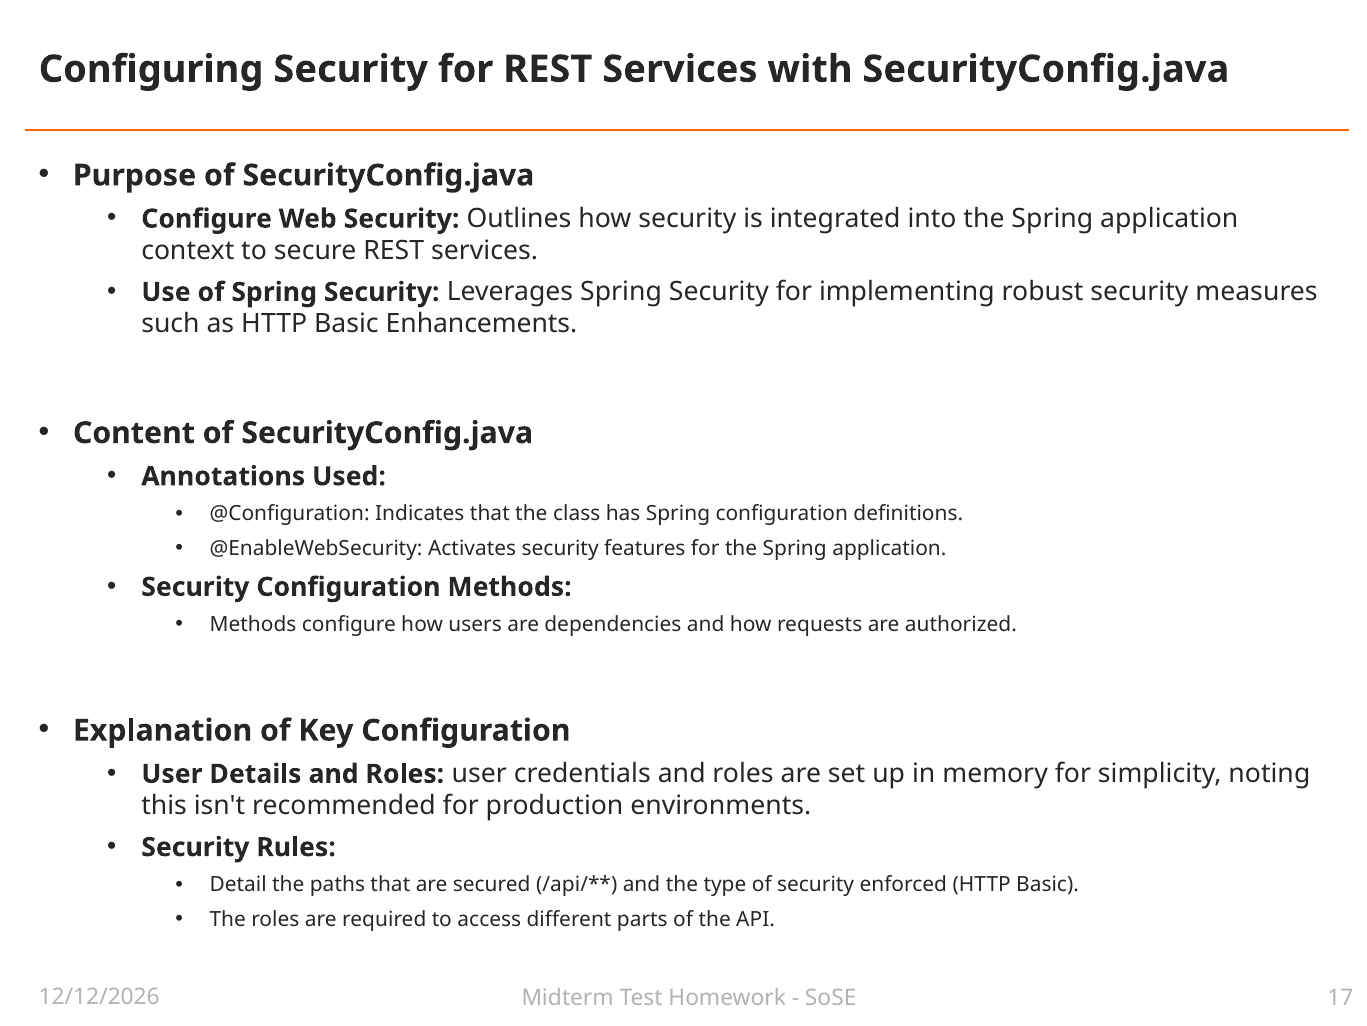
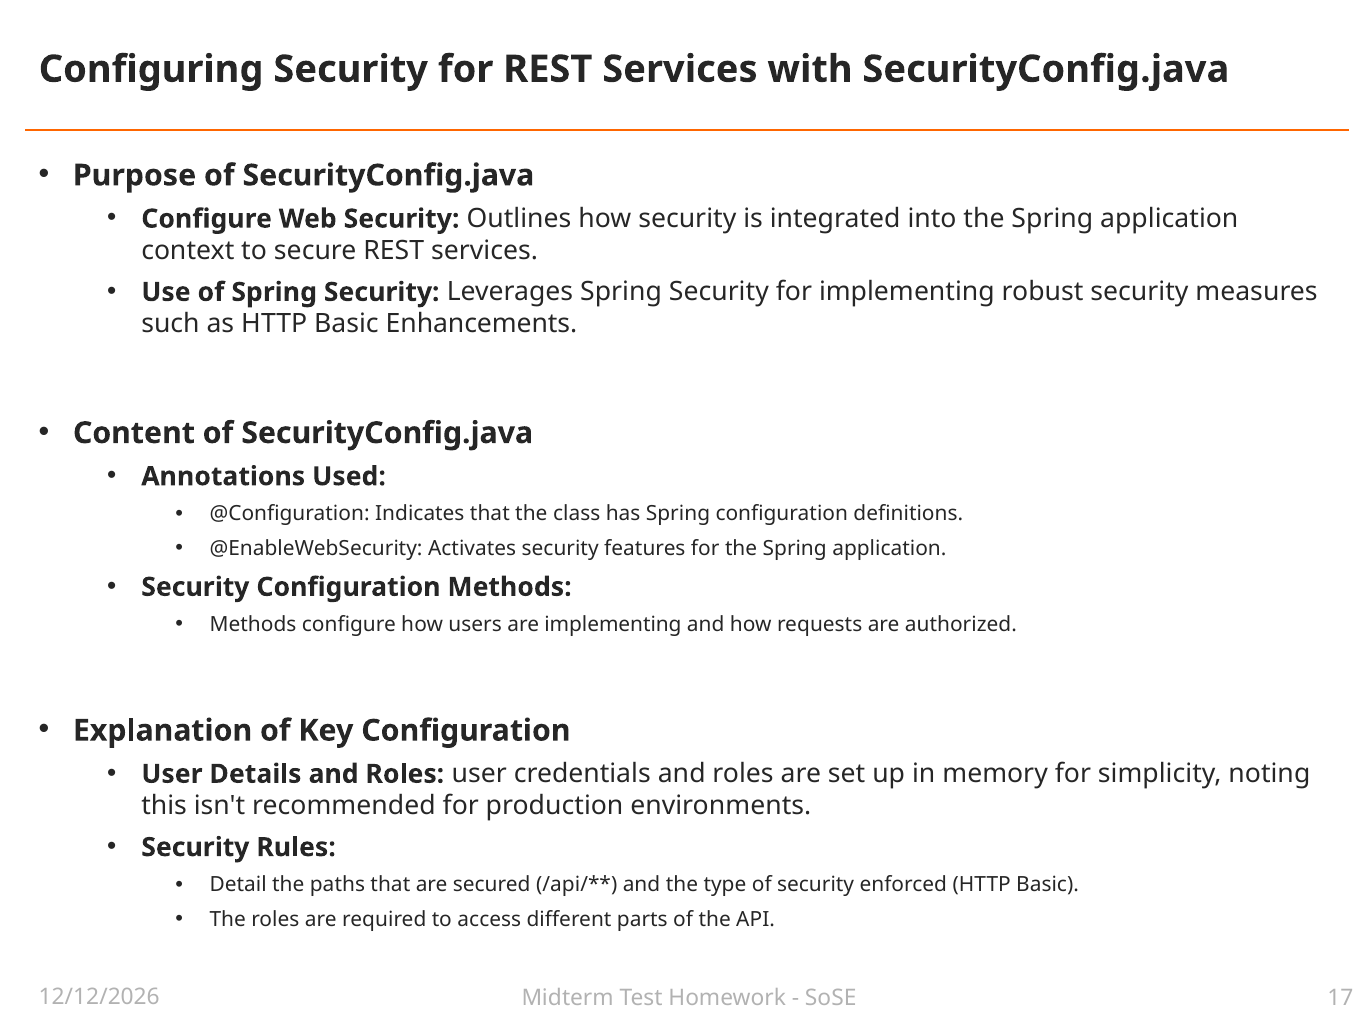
are dependencies: dependencies -> implementing
